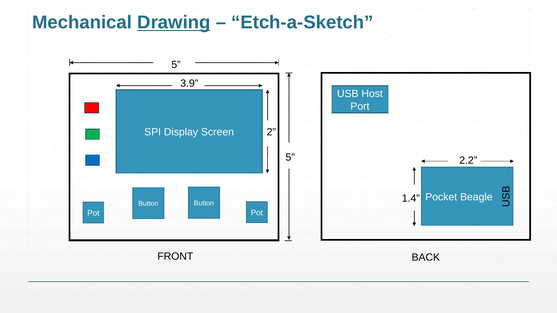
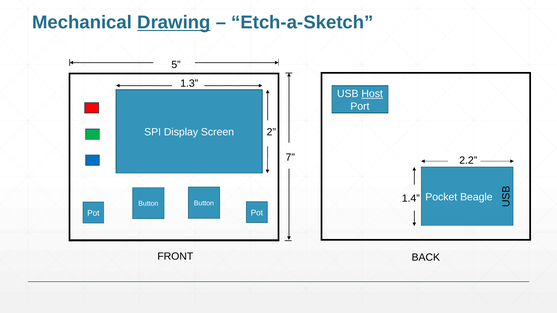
3.9: 3.9 -> 1.3
Host underline: none -> present
5 at (290, 158): 5 -> 7
